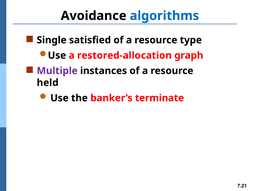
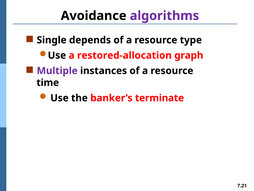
algorithms colour: blue -> purple
satisfied: satisfied -> depends
held: held -> time
